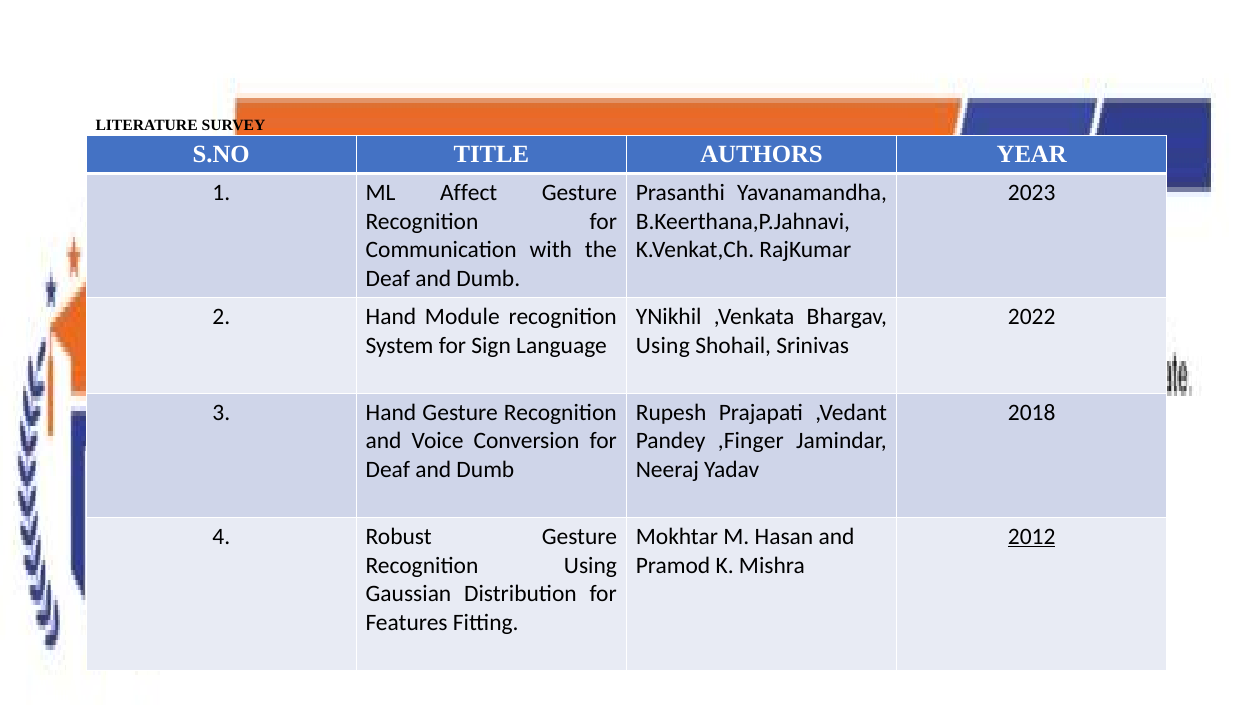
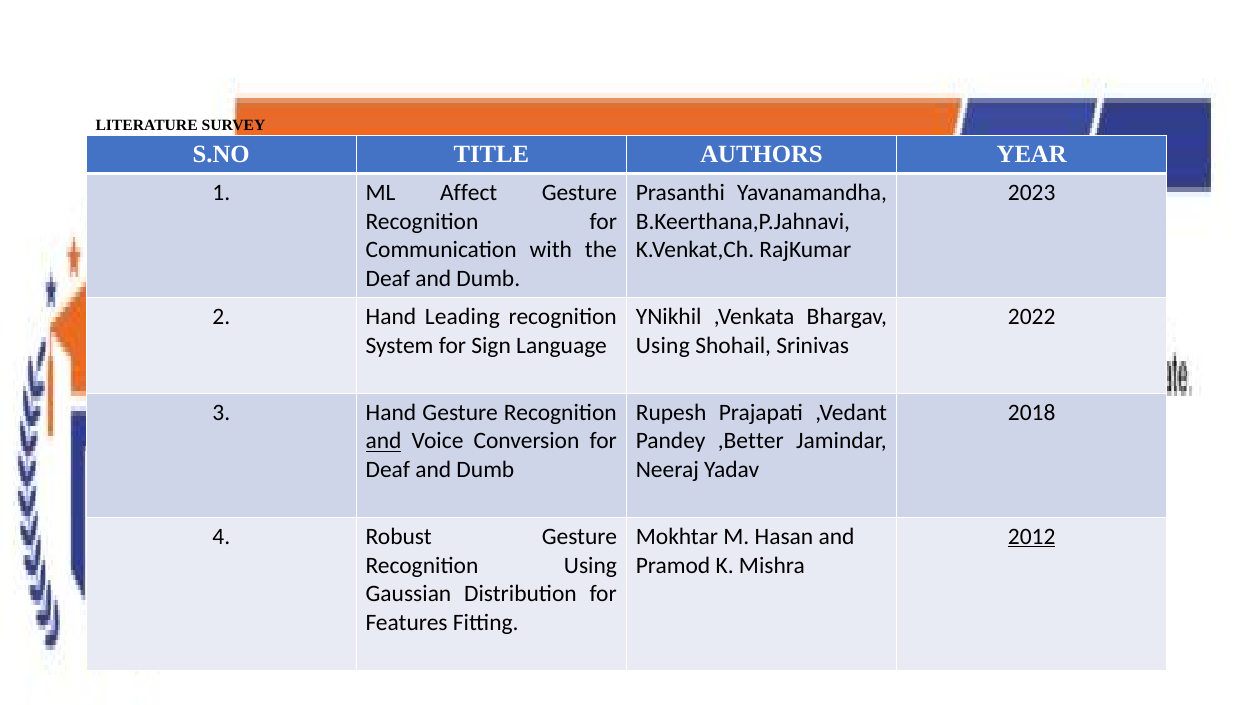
Module: Module -> Leading
and at (384, 441) underline: none -> present
,Finger: ,Finger -> ,Better
